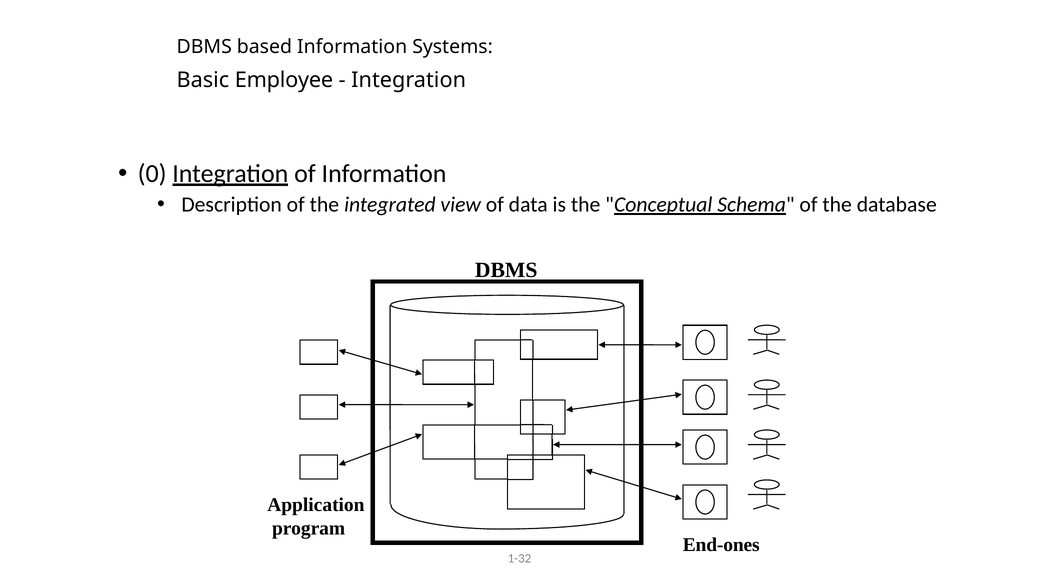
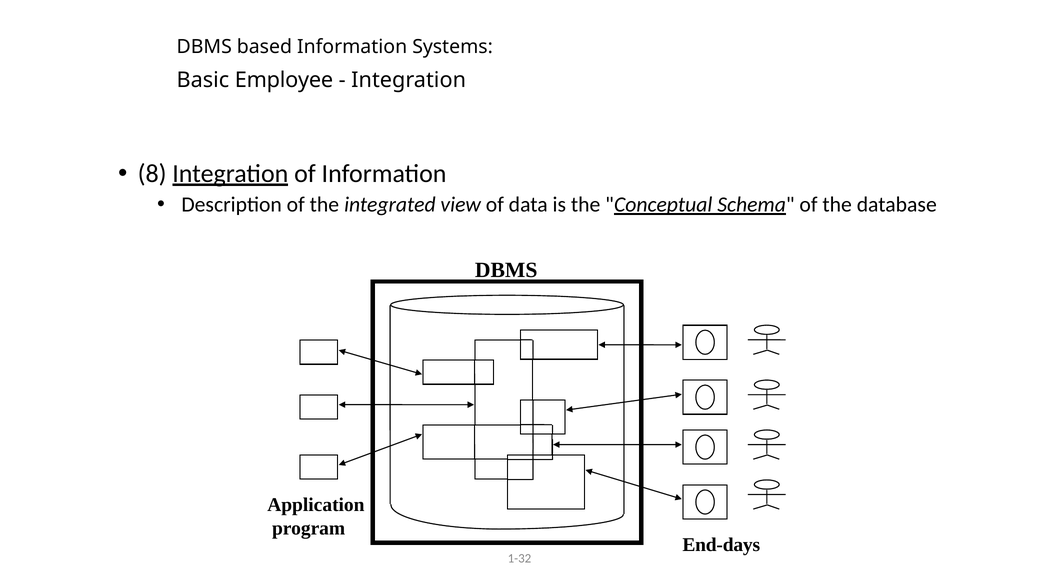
0: 0 -> 8
End-ones: End-ones -> End-days
